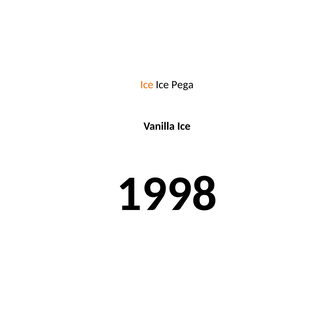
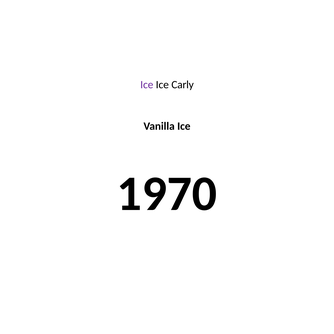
Ice at (147, 85) colour: orange -> purple
Pega: Pega -> Carly
1998: 1998 -> 1970
